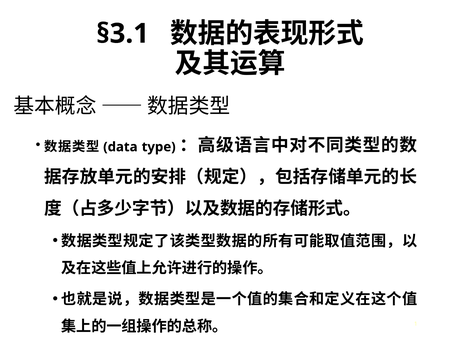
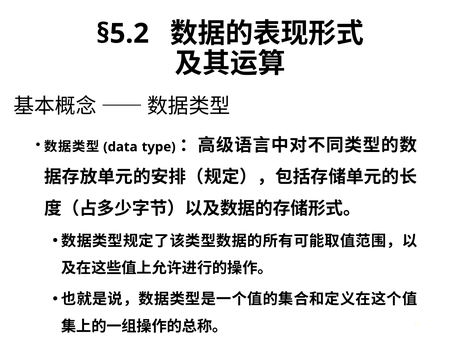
§3.1: §3.1 -> §5.2
